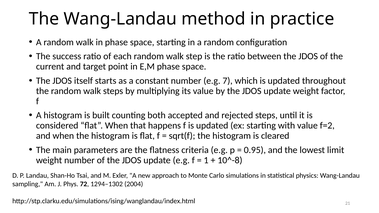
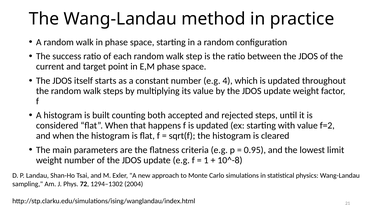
7: 7 -> 4
